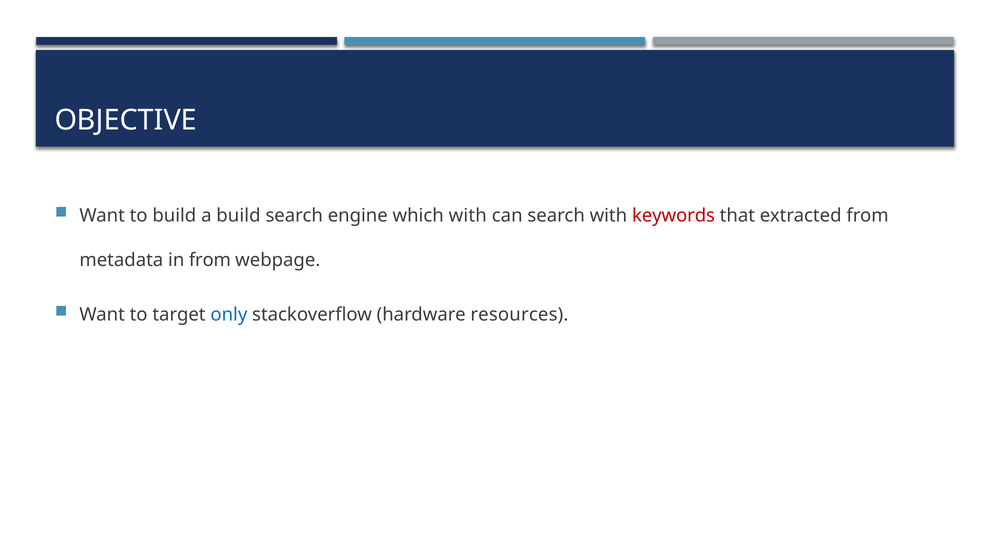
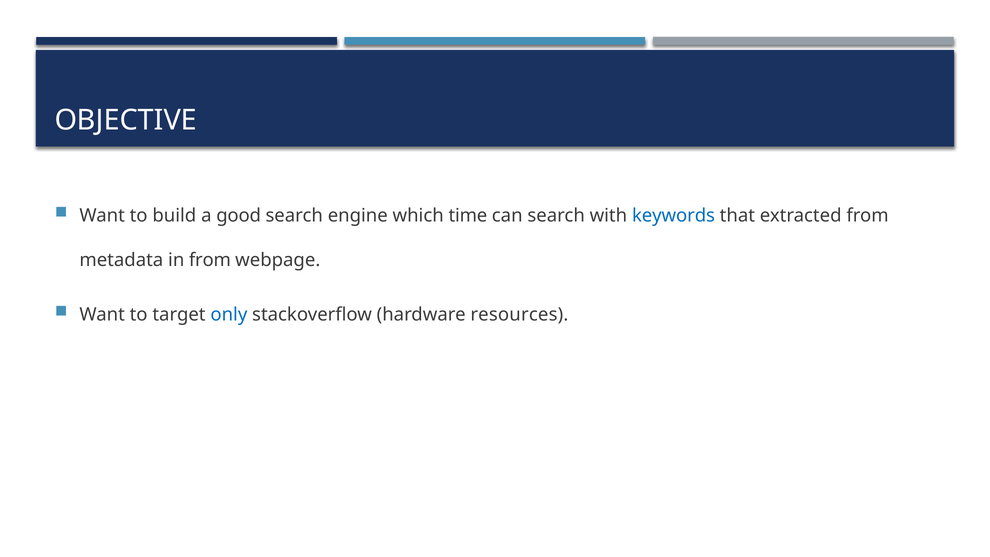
a build: build -> good
which with: with -> time
keywords colour: red -> blue
